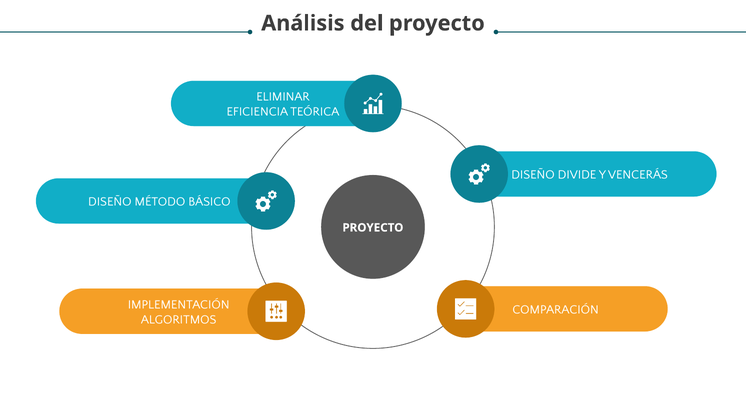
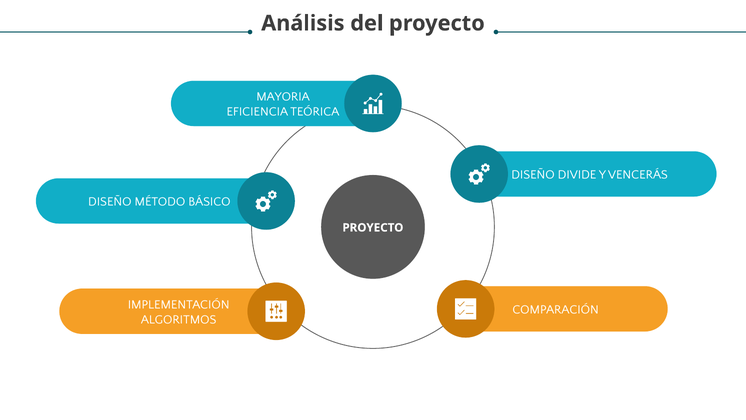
ELIMINAR: ELIMINAR -> MAYORIA
